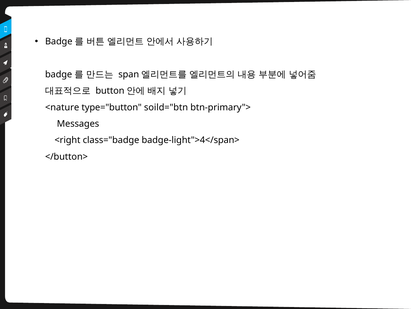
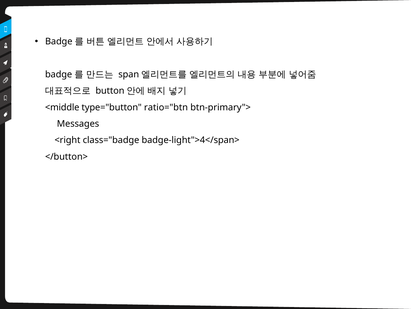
<nature: <nature -> <middle
soild="btn: soild="btn -> ratio="btn
